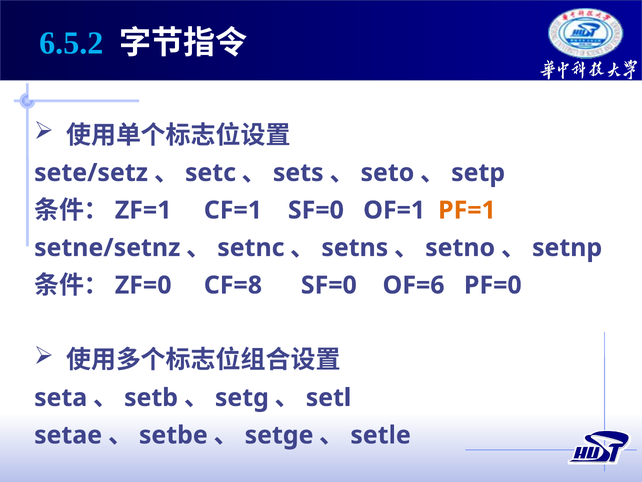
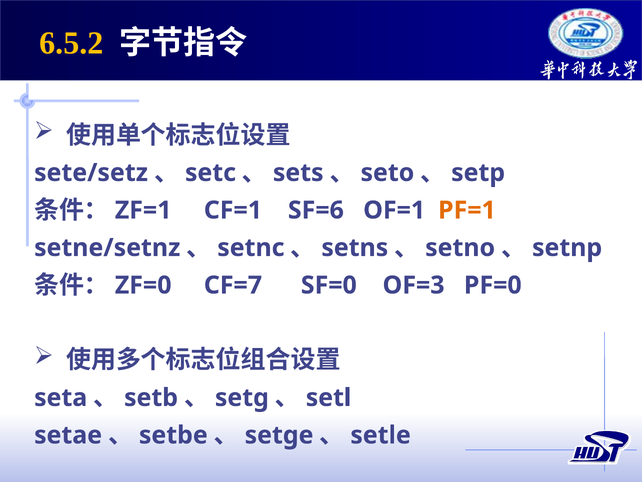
6.5.2 colour: light blue -> yellow
CF=1 SF=0: SF=0 -> SF=6
CF=8: CF=8 -> CF=7
OF=6: OF=6 -> OF=3
